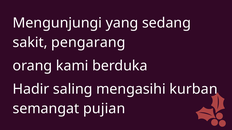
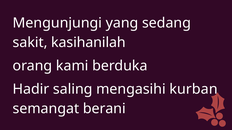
pengarang: pengarang -> kasihanilah
pujian: pujian -> berani
